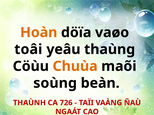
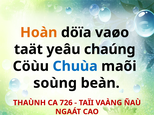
toâi: toâi -> taät
thaùng: thaùng -> chaúng
Chuùa colour: orange -> blue
